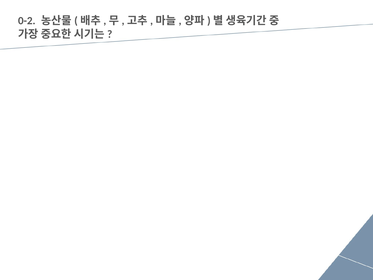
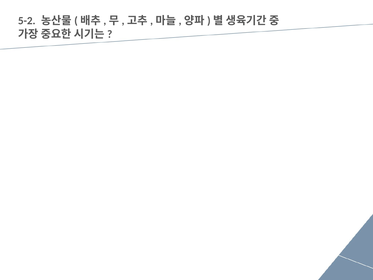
0-2: 0-2 -> 5-2
